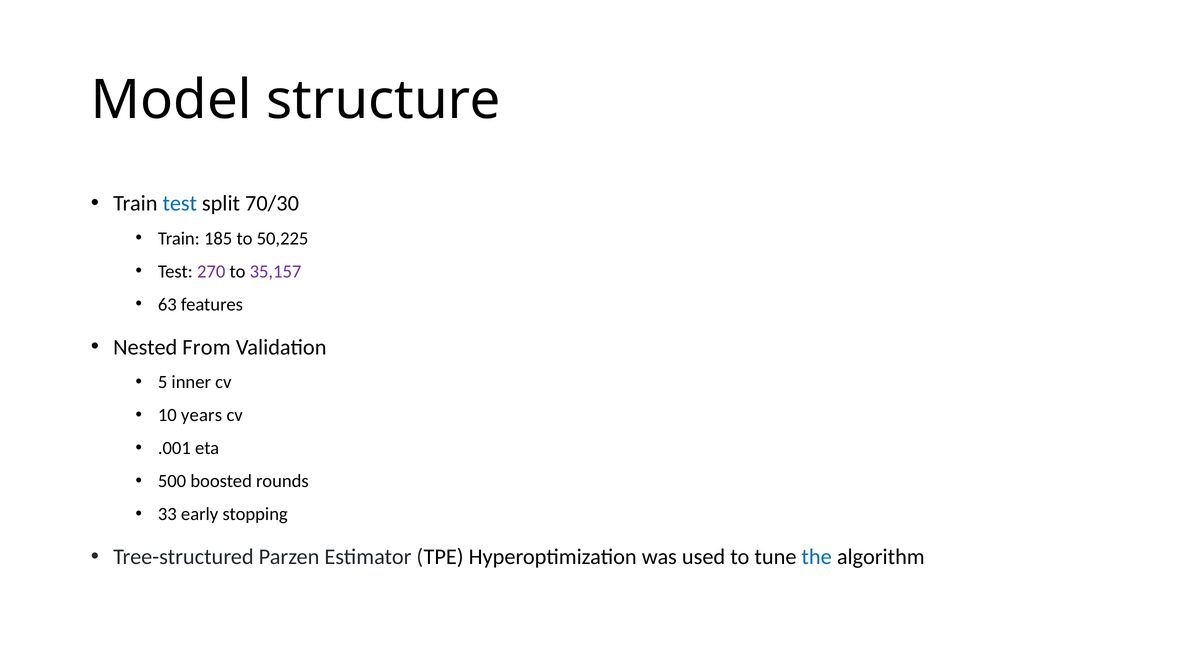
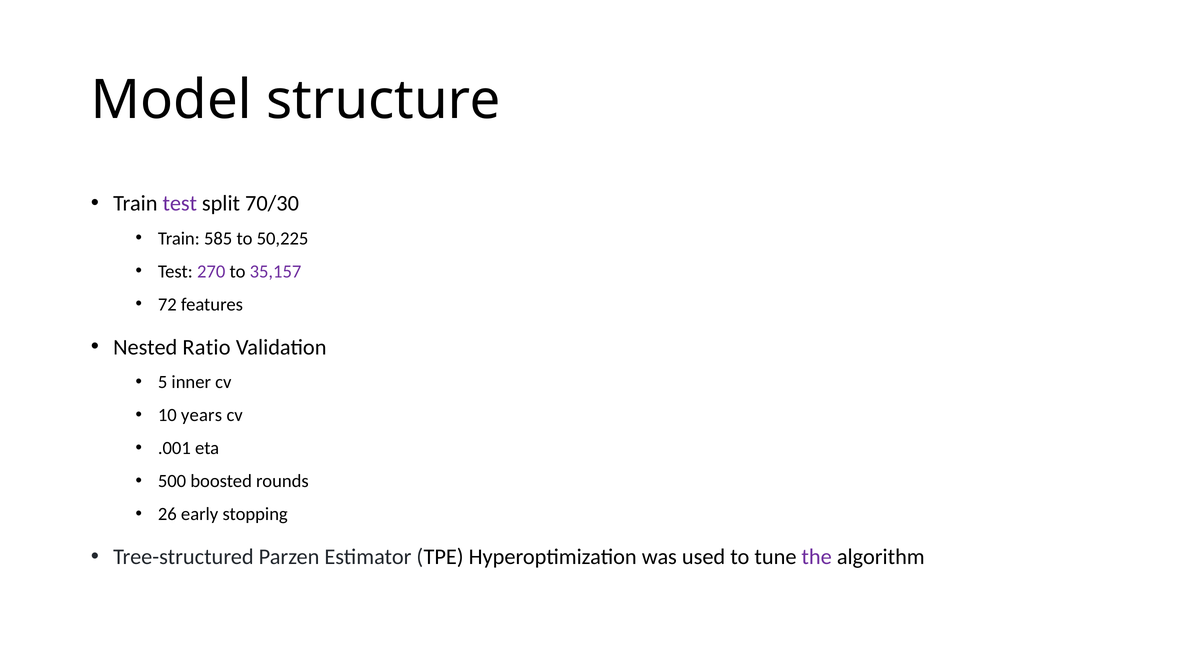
test at (180, 203) colour: blue -> purple
185: 185 -> 585
63: 63 -> 72
From: From -> Ratio
33: 33 -> 26
the colour: blue -> purple
